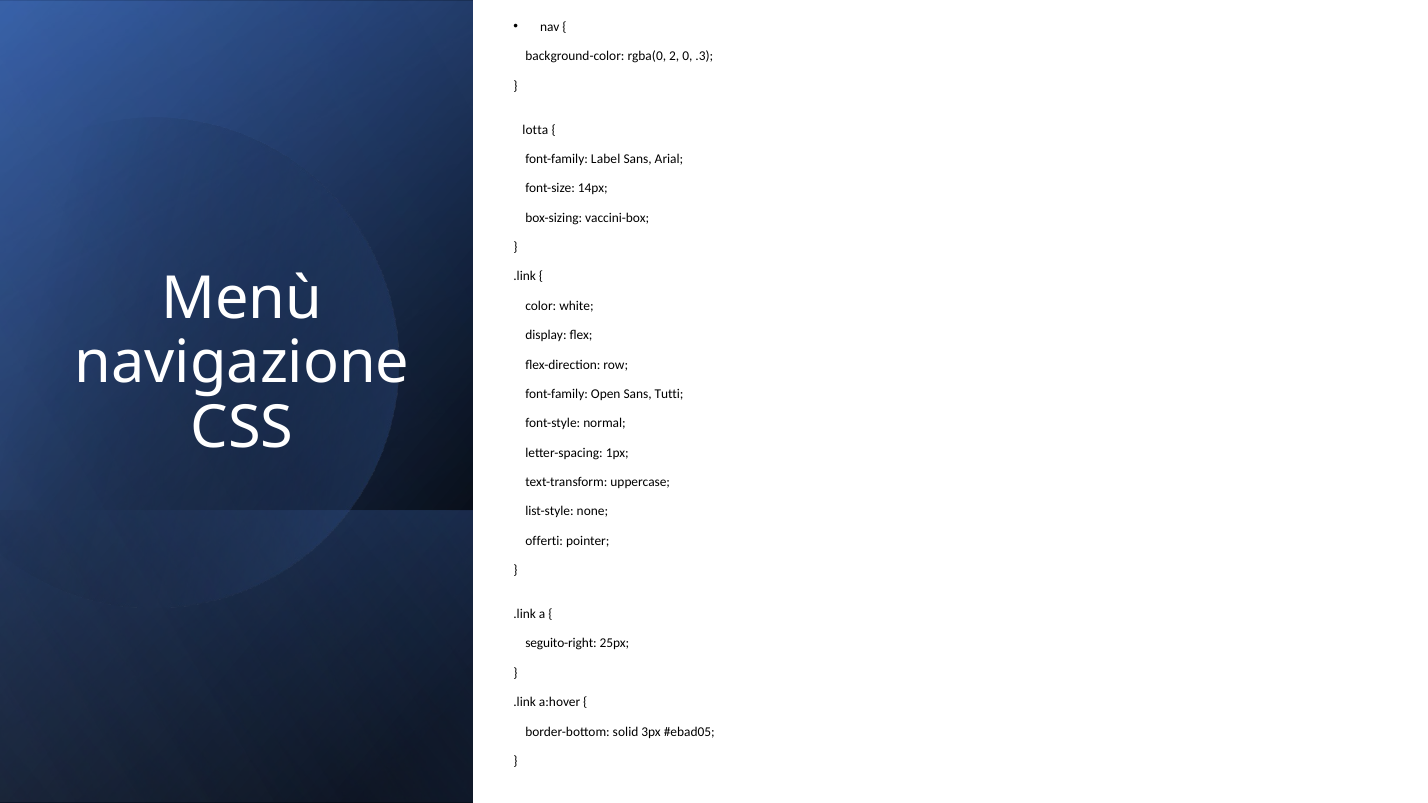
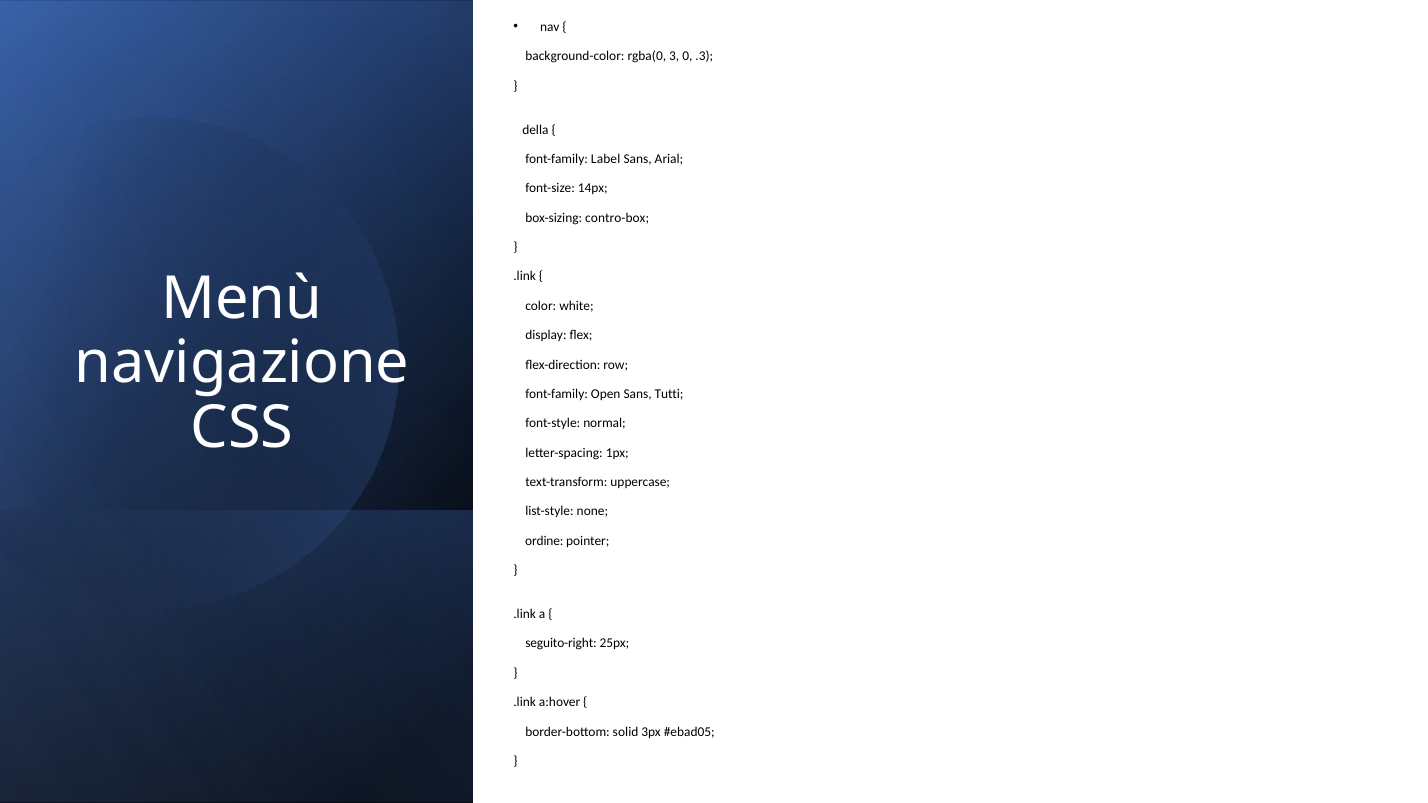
2: 2 -> 3
lotta: lotta -> della
vaccini-box: vaccini-box -> contro-box
offerti: offerti -> ordine
